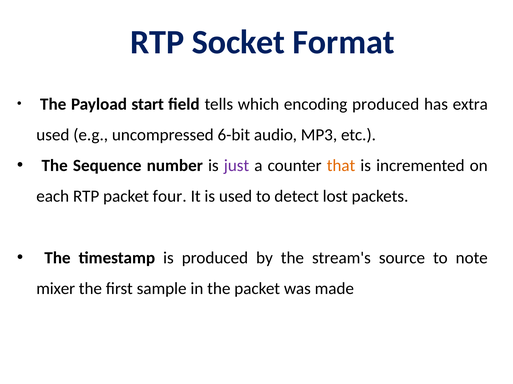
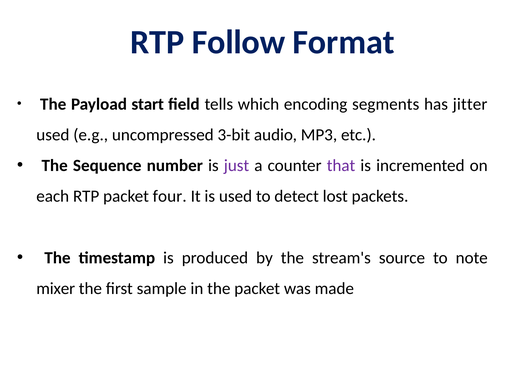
Socket: Socket -> Follow
encoding produced: produced -> segments
extra: extra -> jitter
6-bit: 6-bit -> 3-bit
that colour: orange -> purple
